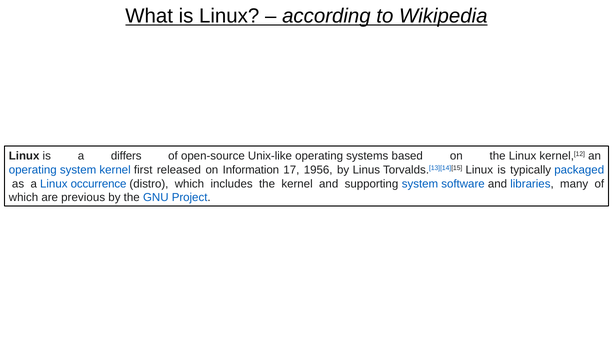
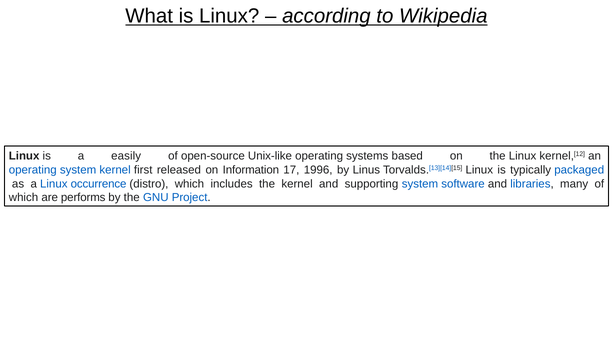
differs: differs -> easily
1956: 1956 -> 1996
previous: previous -> performs
